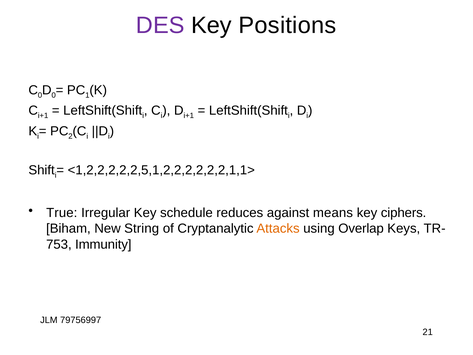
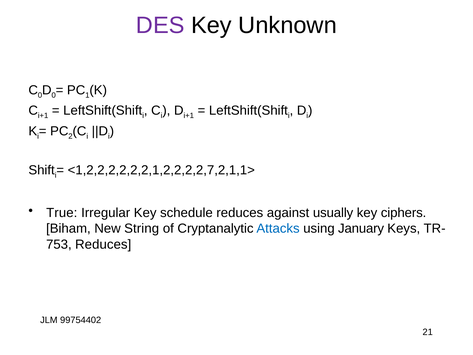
Positions: Positions -> Unknown
<1,2,2,2,2,2,5,1,2,2,2,2,2,2,1,1>: <1,2,2,2,2,2,5,1,2,2,2,2,2,2,1,1> -> <1,2,2,2,2,2,2,1,2,2,2,2,7,2,1,1>
means: means -> usually
Attacks colour: orange -> blue
Overlap: Overlap -> January
Immunity at (103, 244): Immunity -> Reduces
79756997: 79756997 -> 99754402
